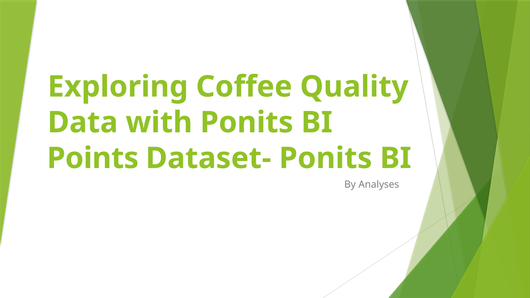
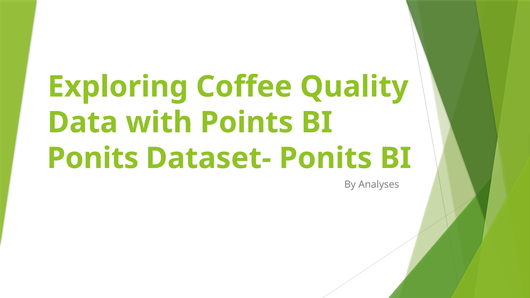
with Ponits: Ponits -> Points
Points at (93, 158): Points -> Ponits
